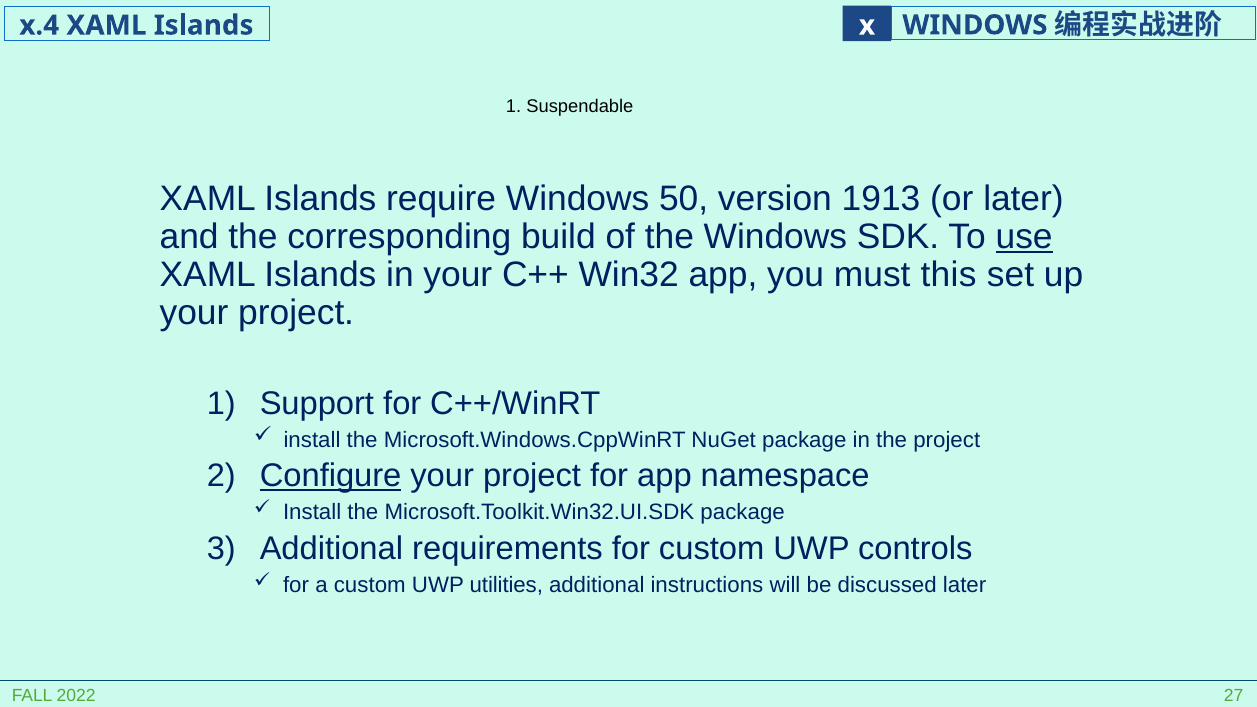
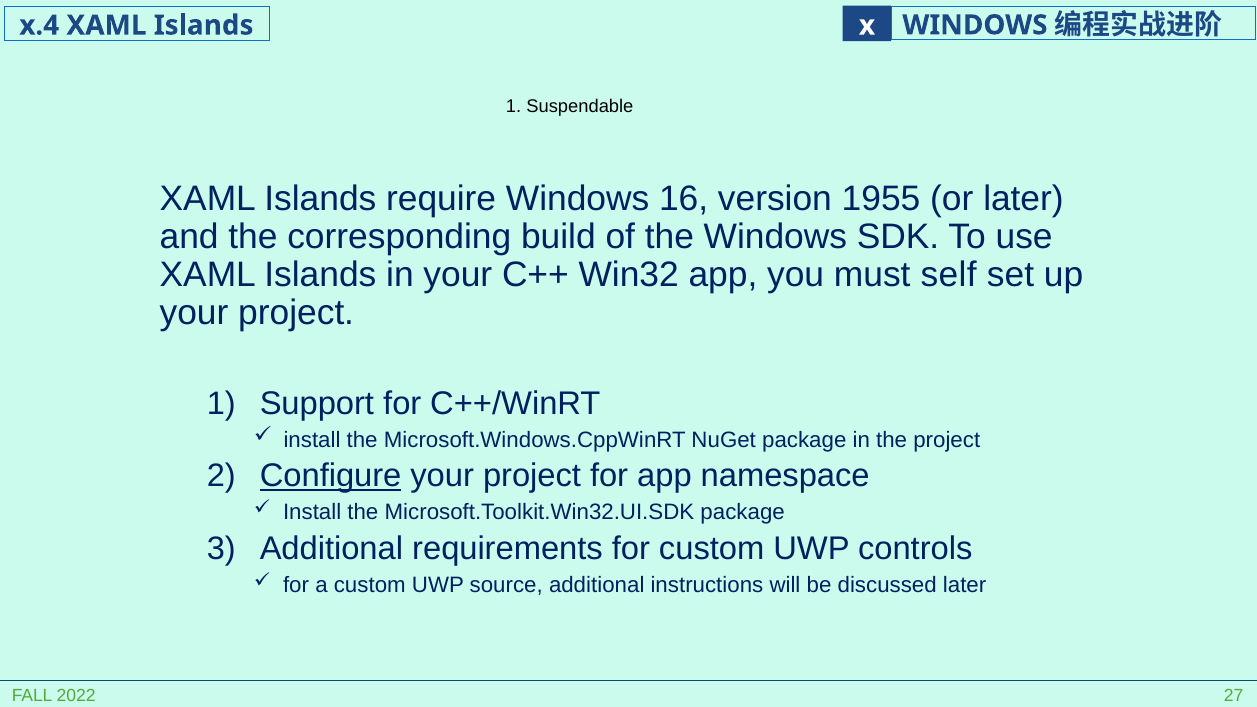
50: 50 -> 16
1913: 1913 -> 1955
use underline: present -> none
this: this -> self
utilities: utilities -> source
